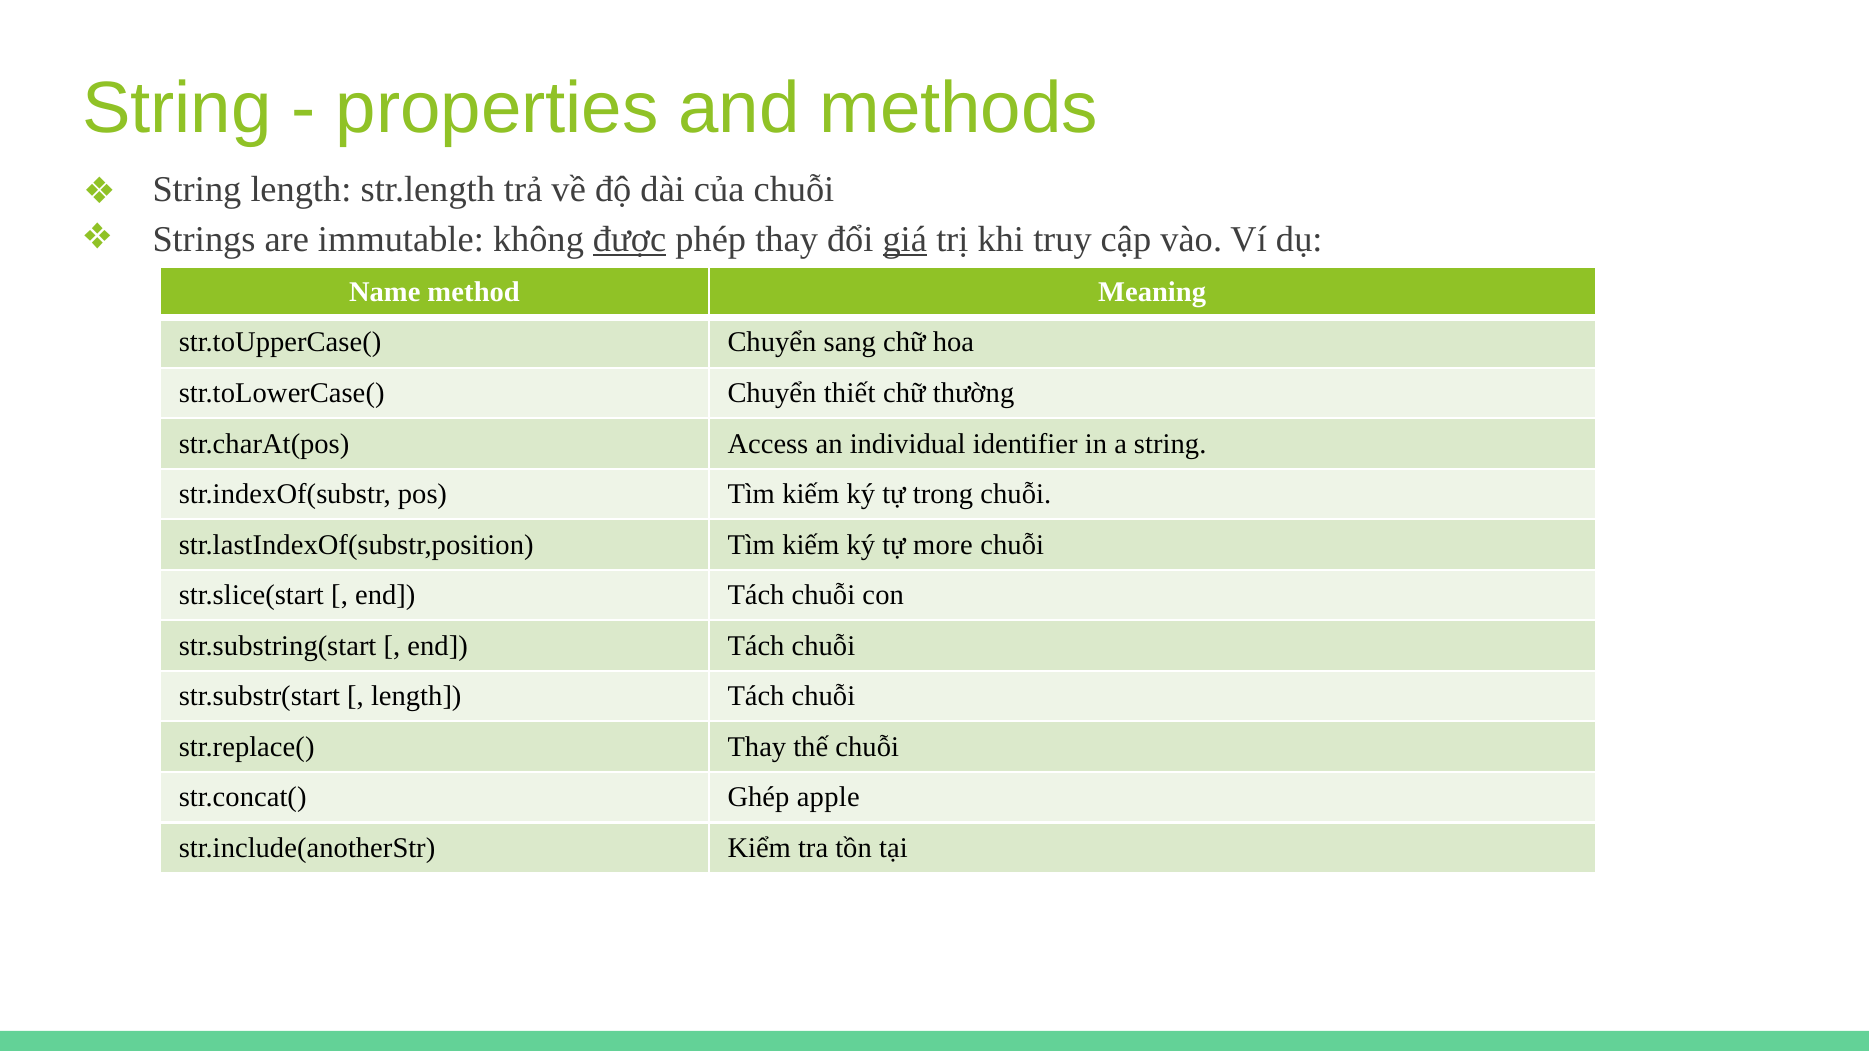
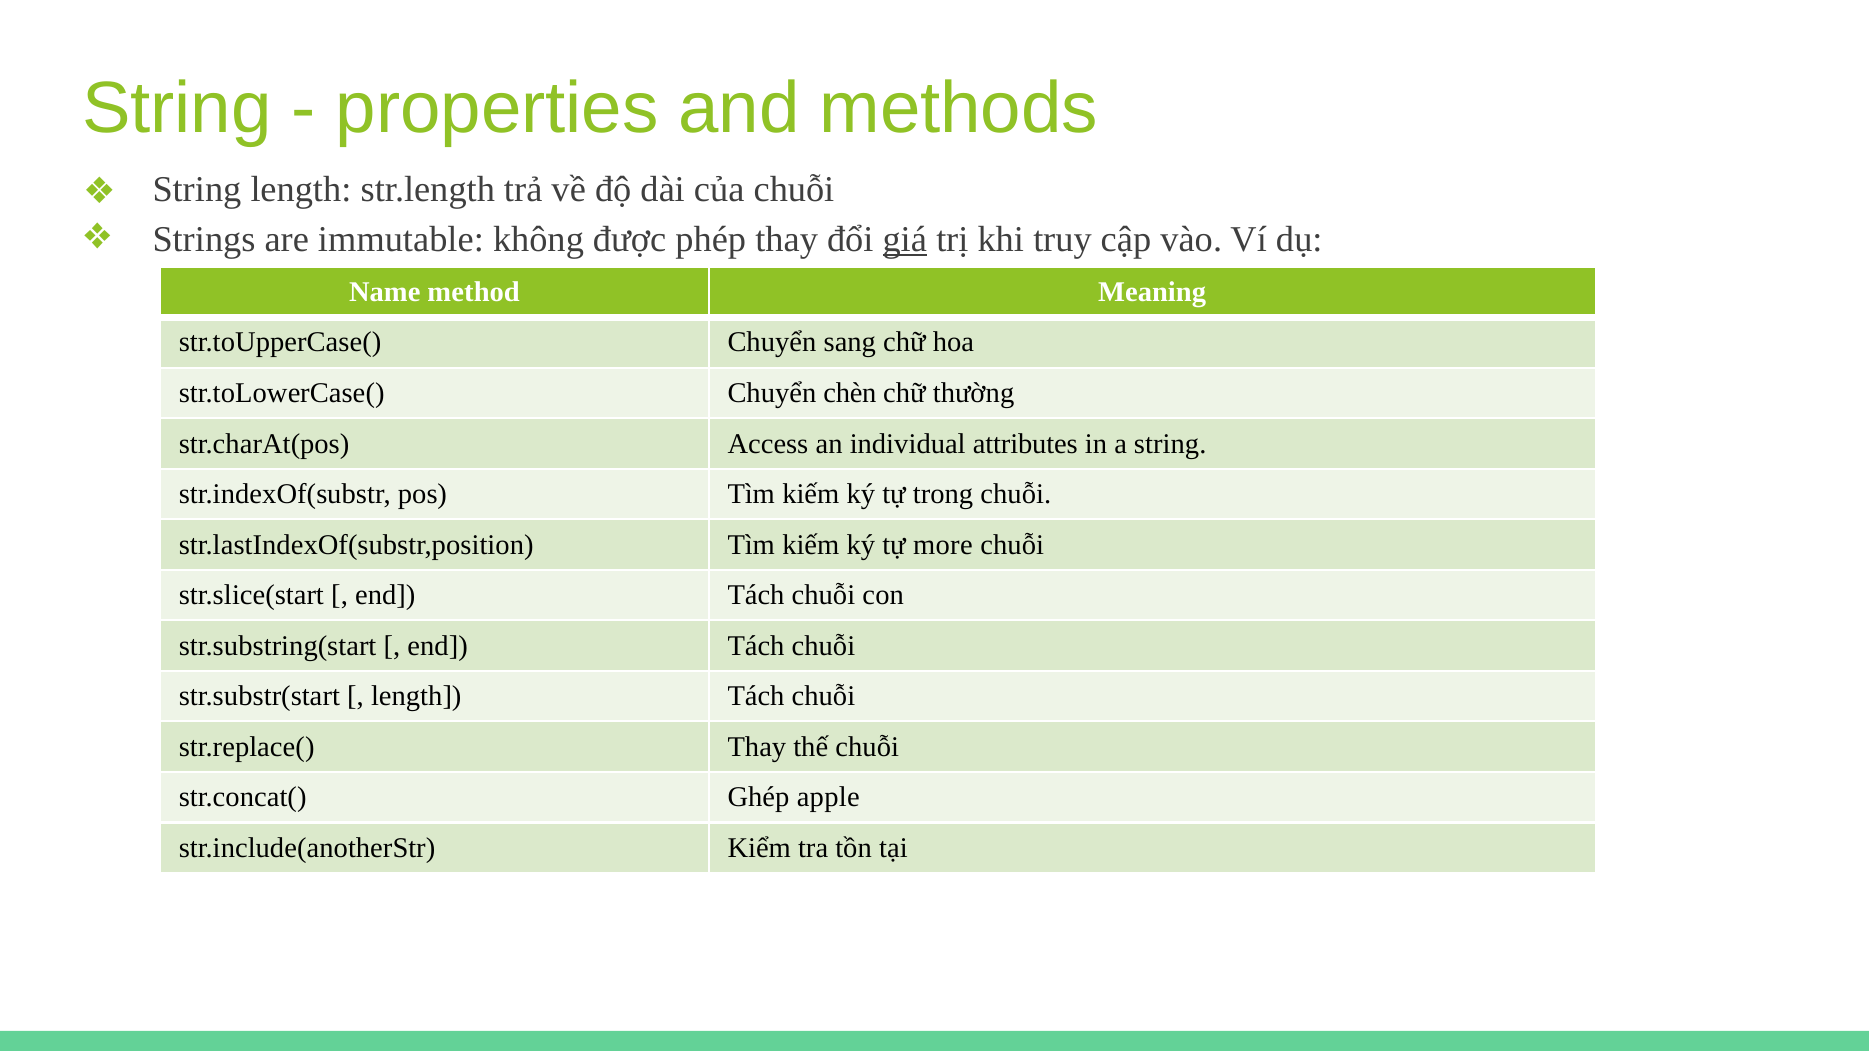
được underline: present -> none
thiết: thiết -> chèn
identifier: identifier -> attributes
